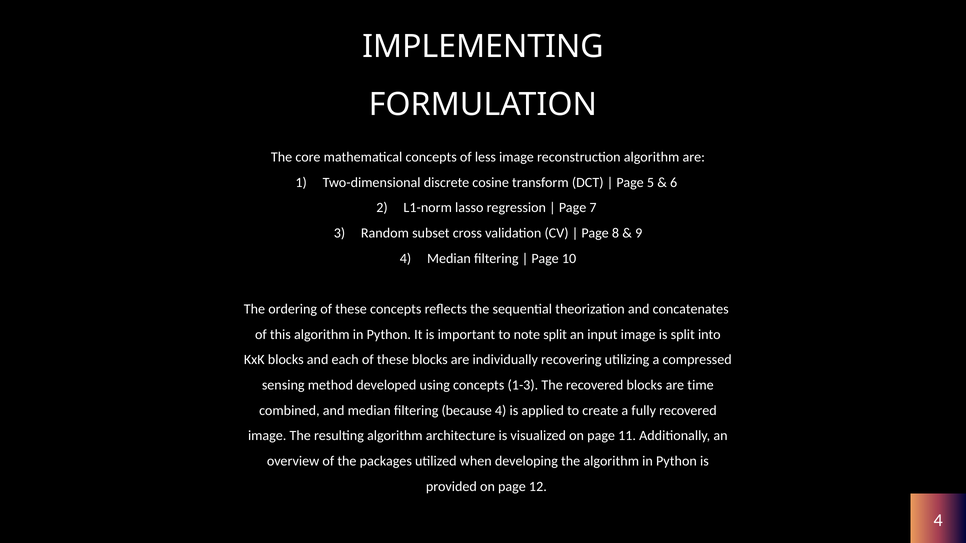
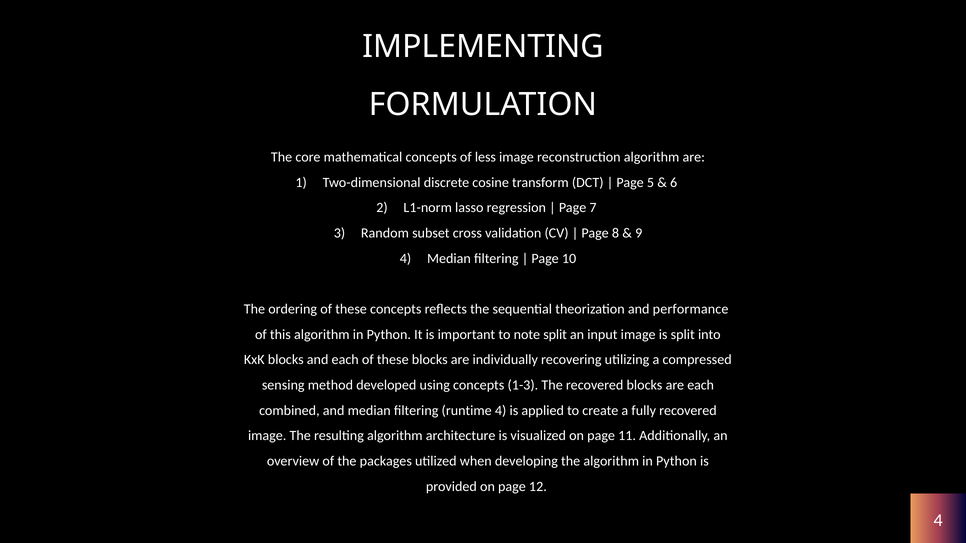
concatenates: concatenates -> performance
are time: time -> each
because: because -> runtime
